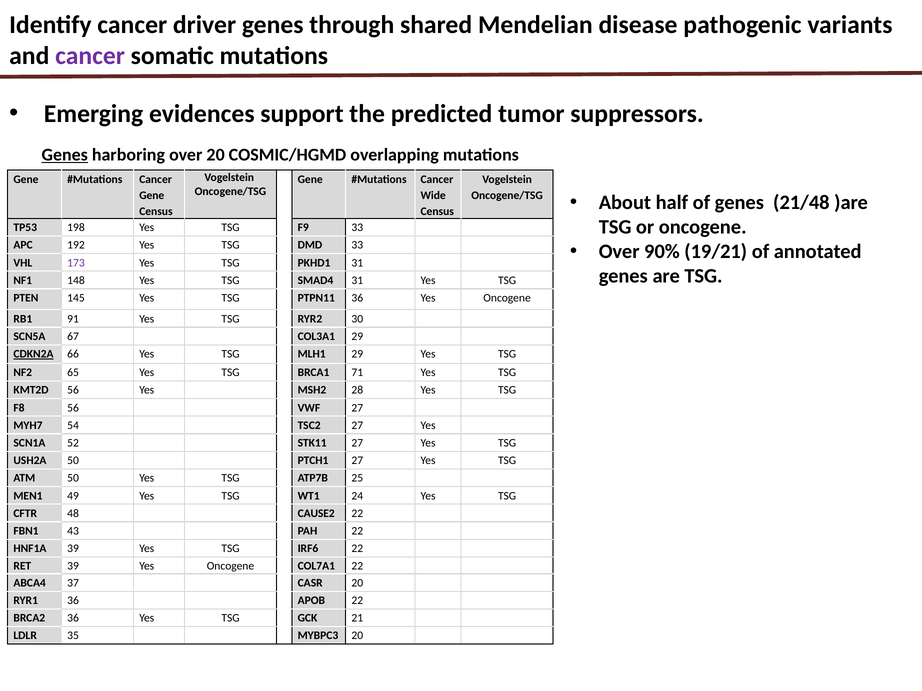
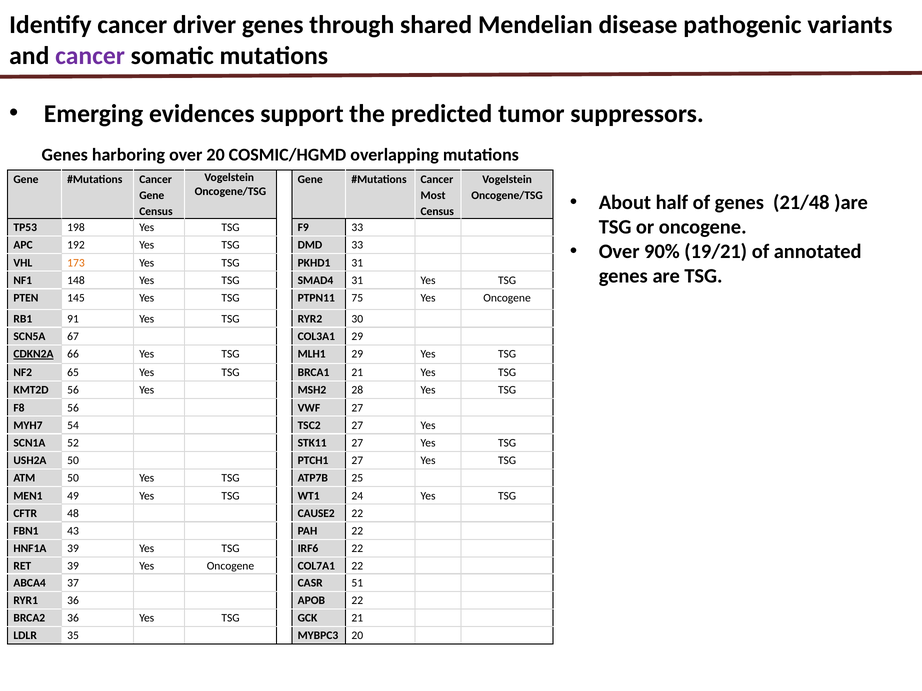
Genes at (65, 155) underline: present -> none
Wide: Wide -> Most
173 colour: purple -> orange
PTPN11 36: 36 -> 75
BRCA1 71: 71 -> 21
CASR 20: 20 -> 51
